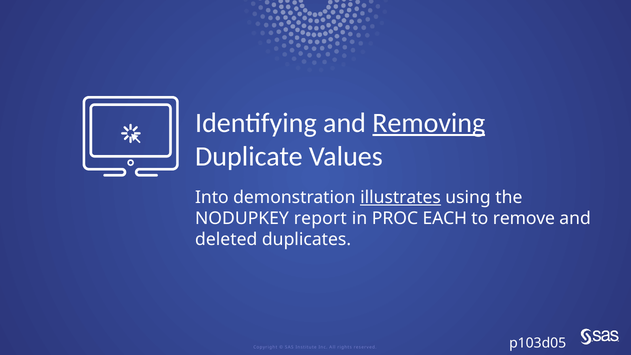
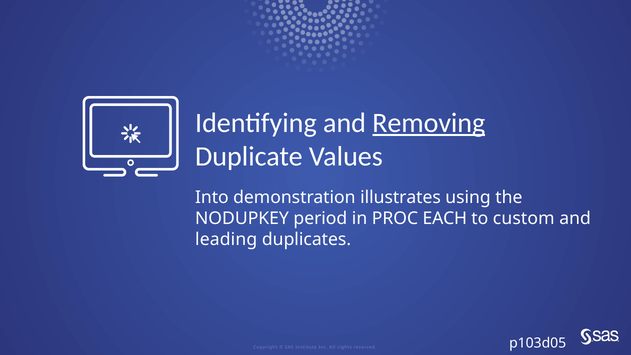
illustrates underline: present -> none
report: report -> period
remove: remove -> custom
deleted: deleted -> leading
